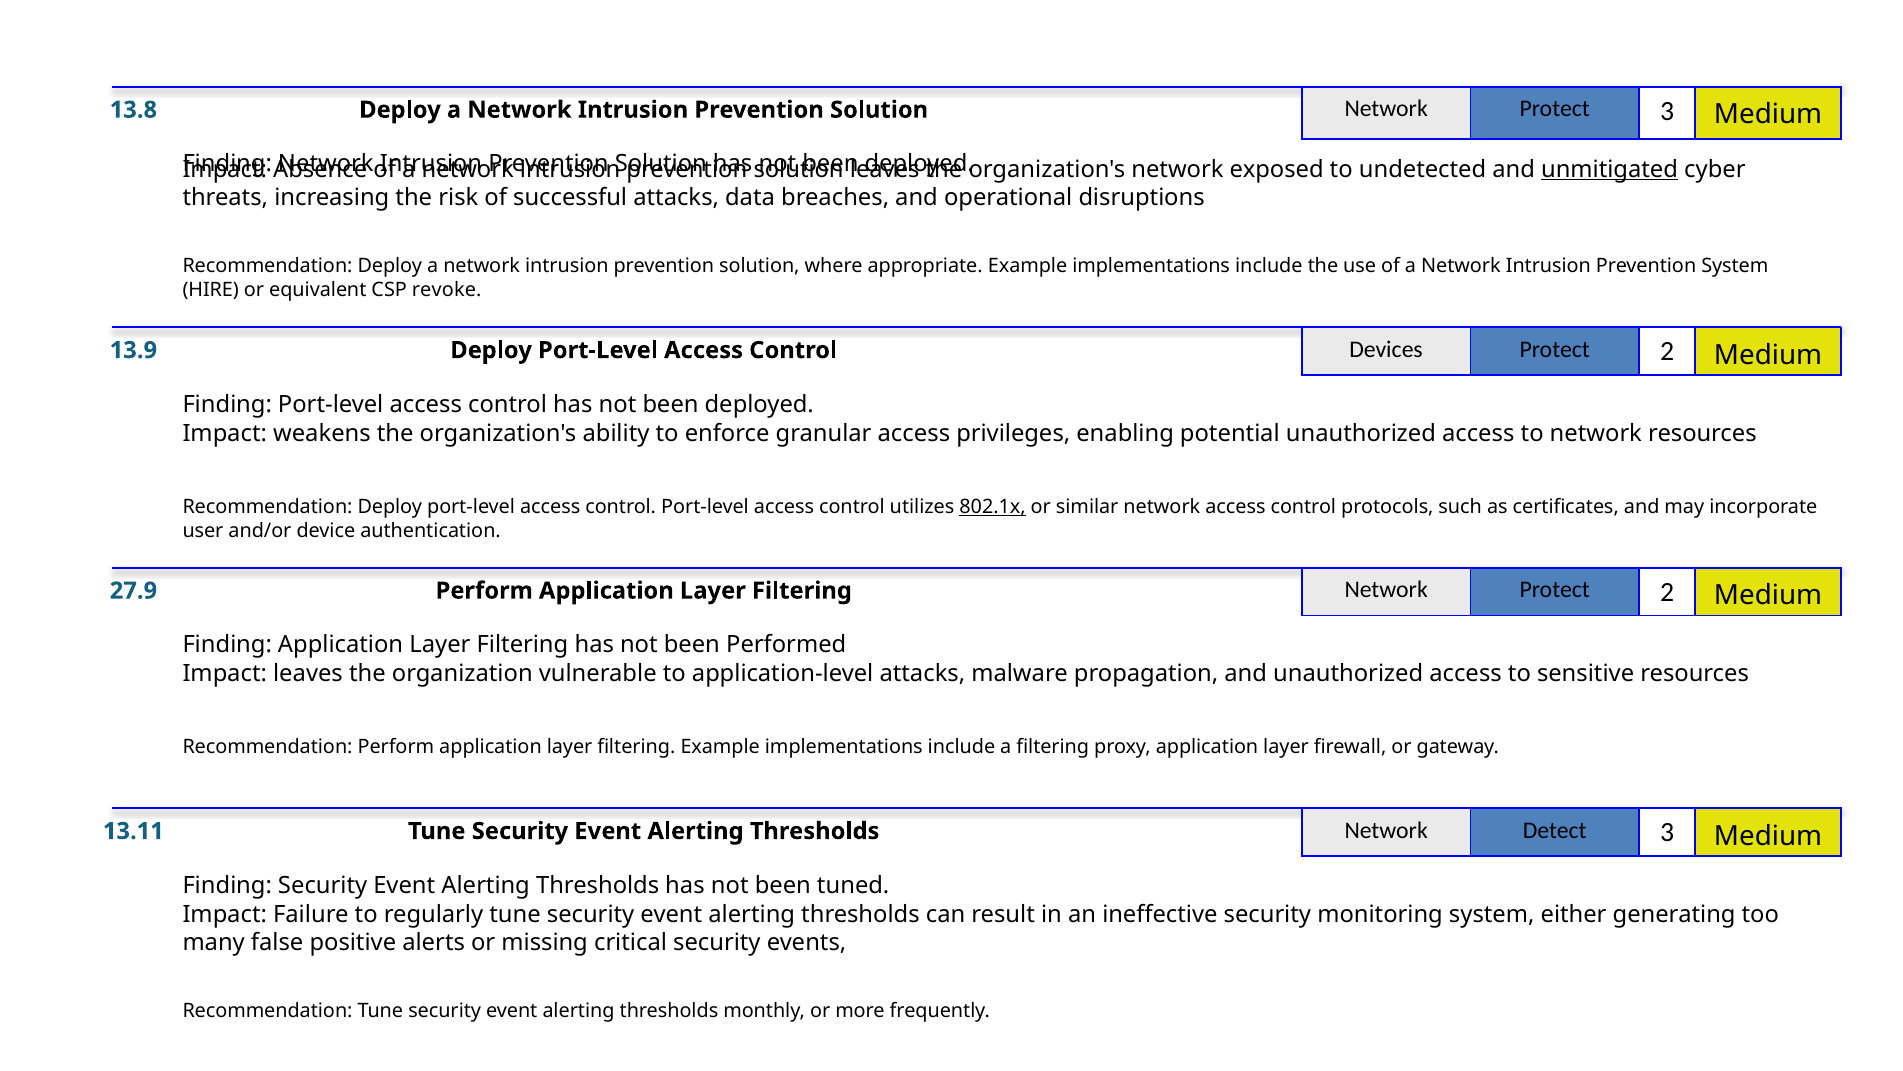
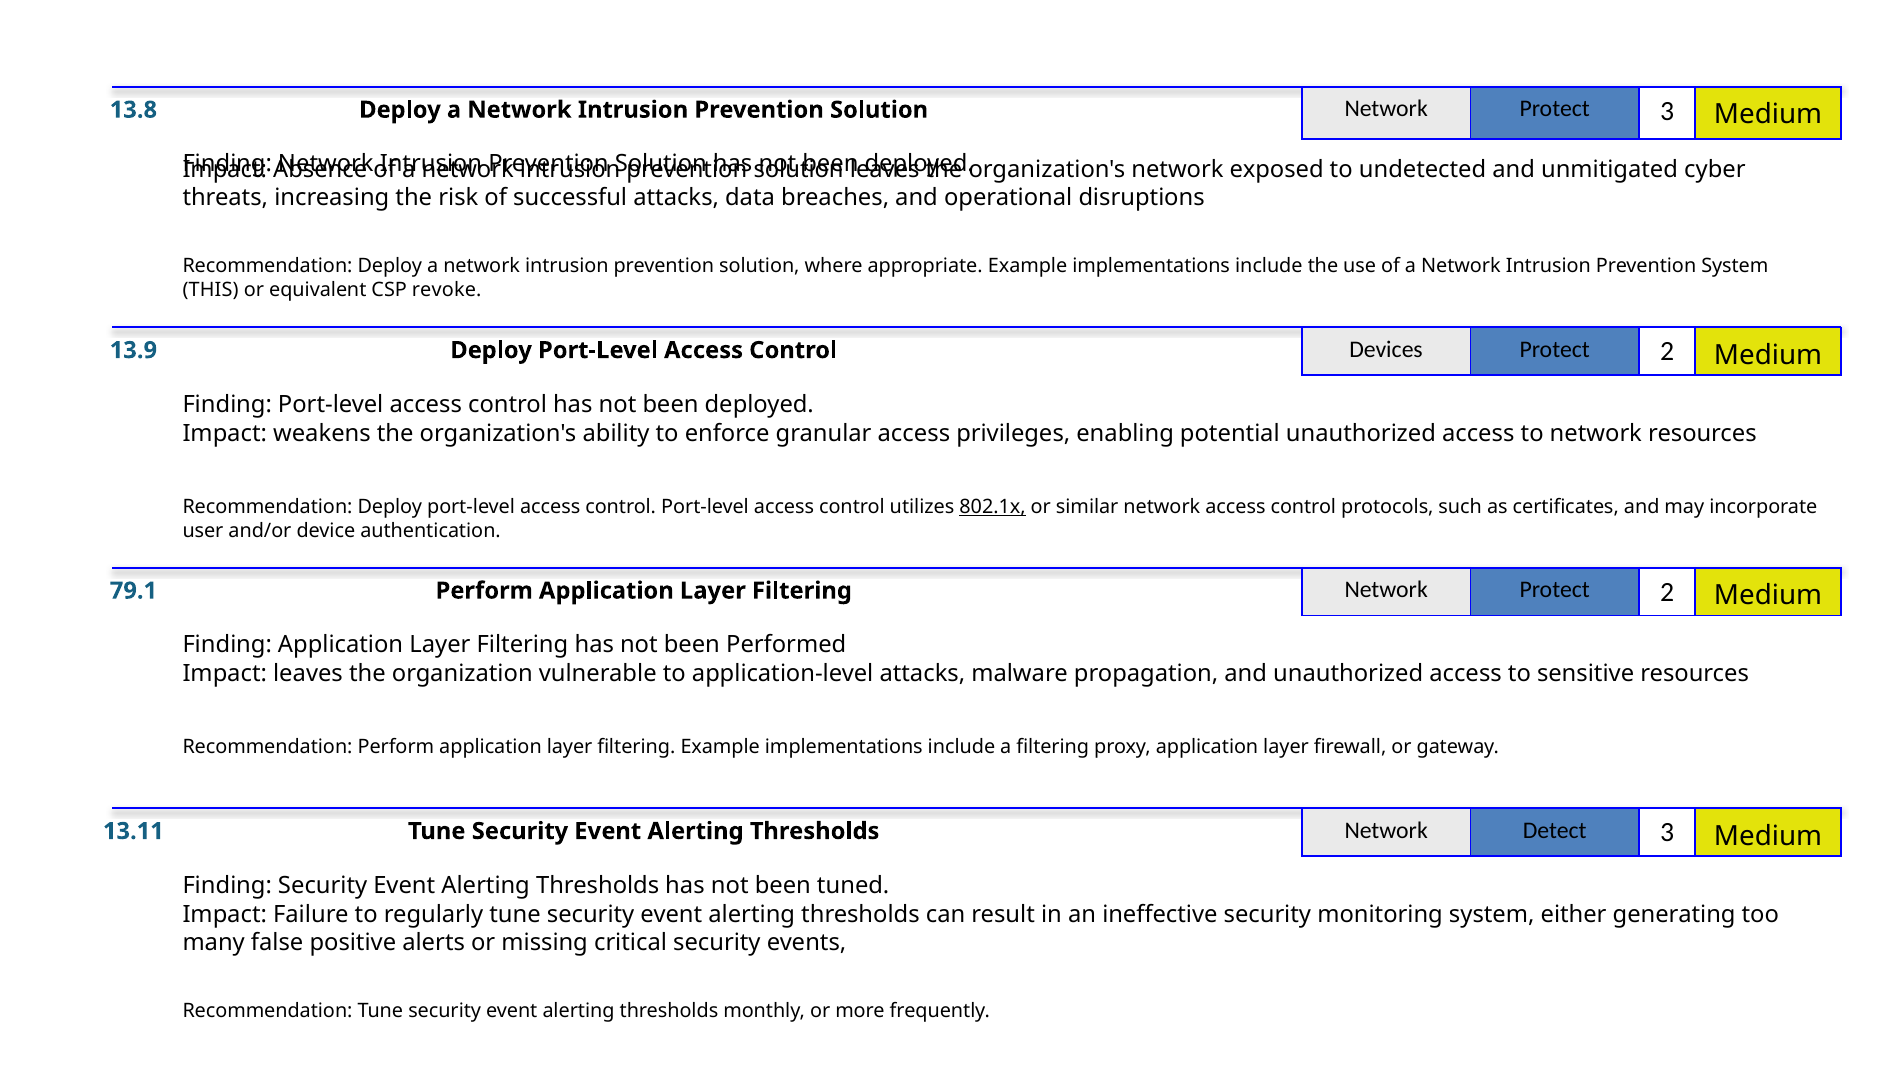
unmitigated underline: present -> none
HIRE: HIRE -> THIS
27.9: 27.9 -> 79.1
